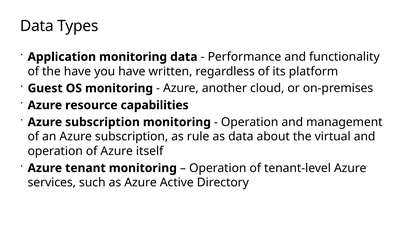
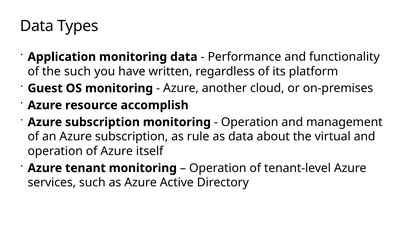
the have: have -> such
capabilities: capabilities -> accomplish
